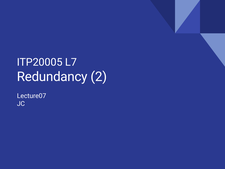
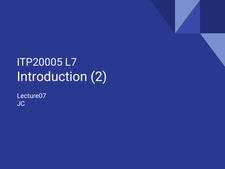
Redundancy: Redundancy -> Introduction
